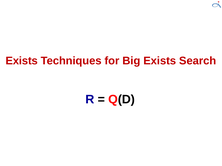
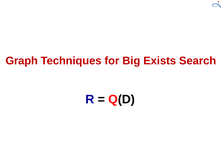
Exists at (22, 61): Exists -> Graph
